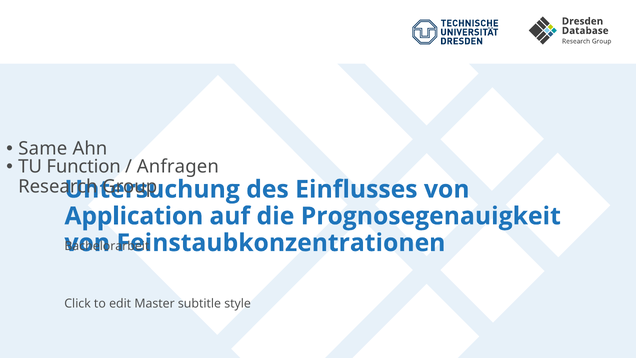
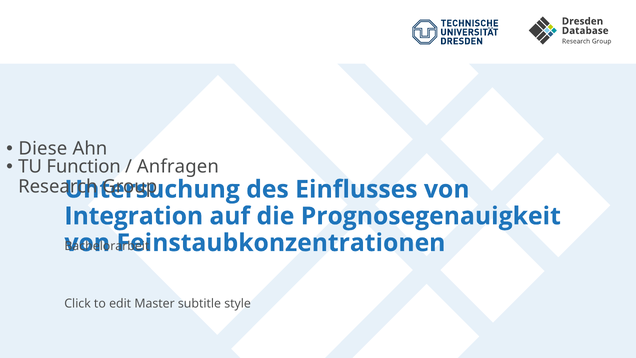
Same: Same -> Diese
Application: Application -> Integration
